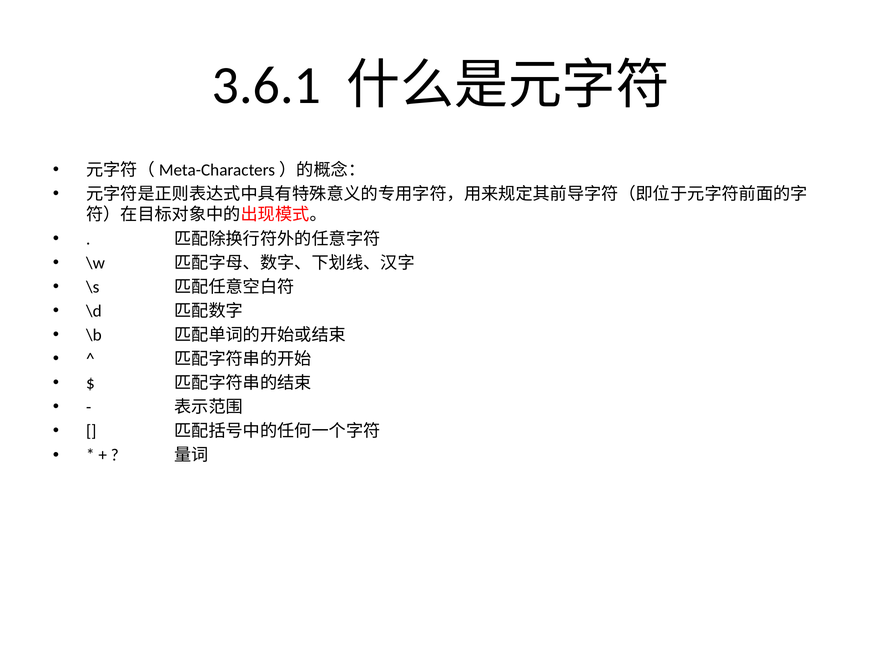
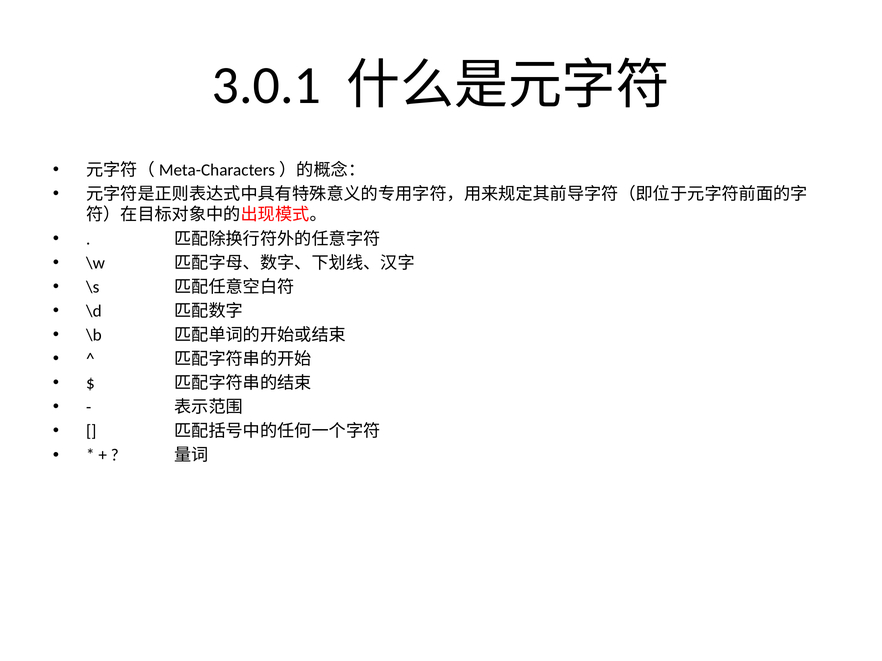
3.6.1: 3.6.1 -> 3.0.1
